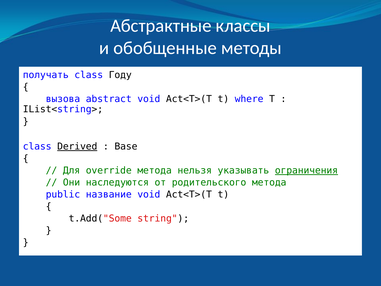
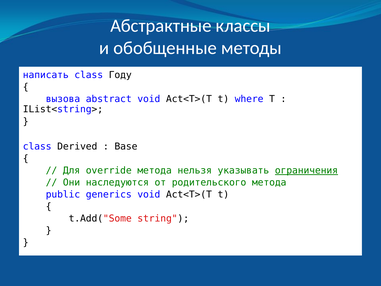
получать: получать -> написать
Derived underline: present -> none
название: название -> generics
